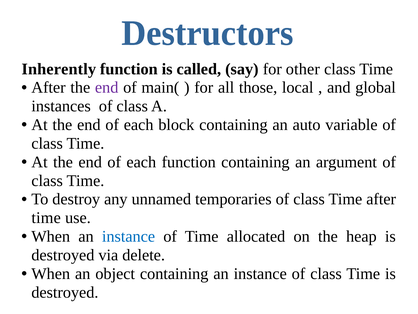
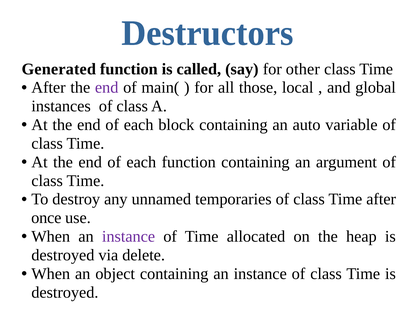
Inherently: Inherently -> Generated
time at (46, 218): time -> once
instance at (129, 236) colour: blue -> purple
